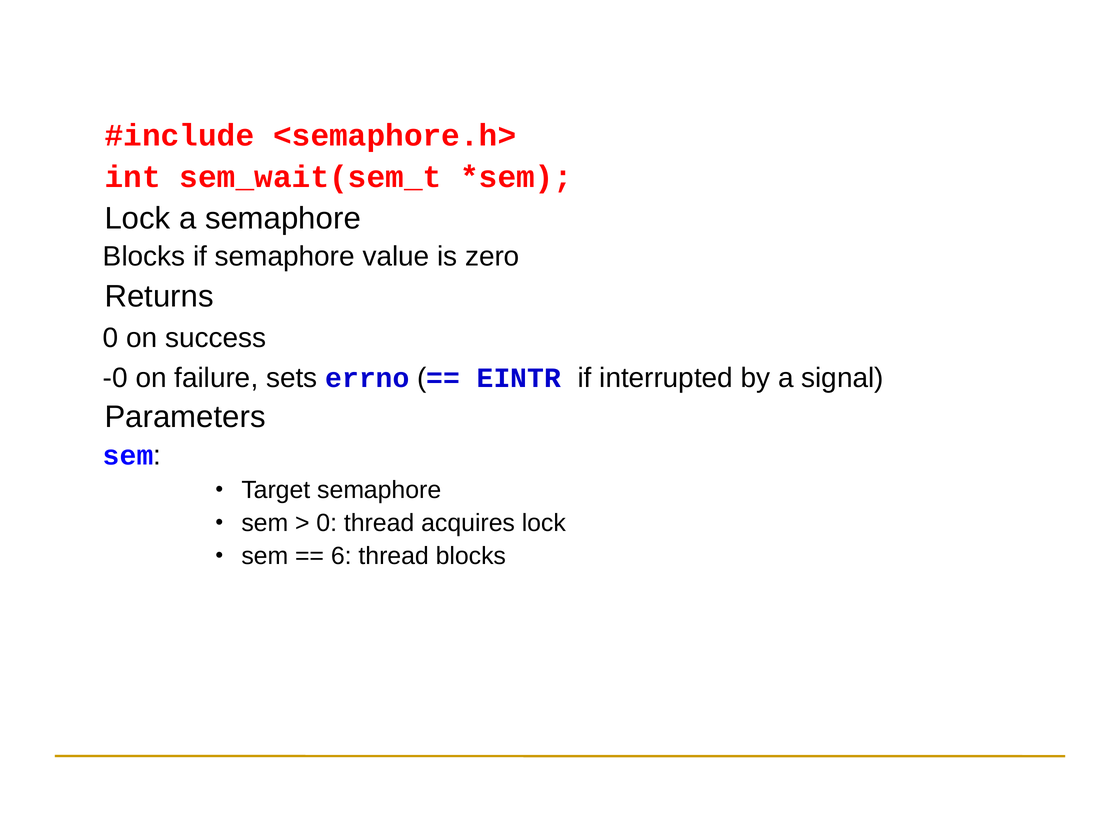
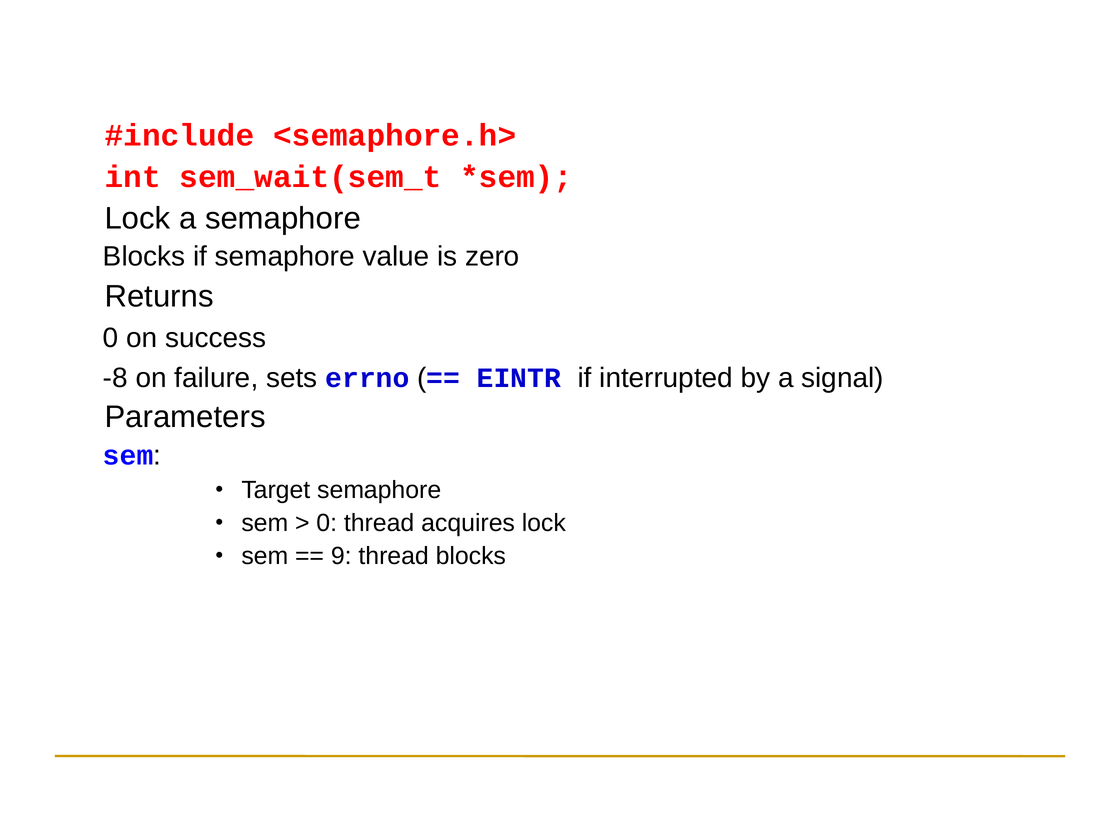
-0: -0 -> -8
6: 6 -> 9
